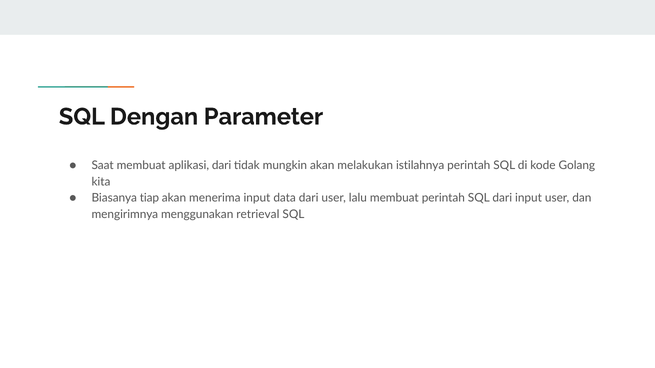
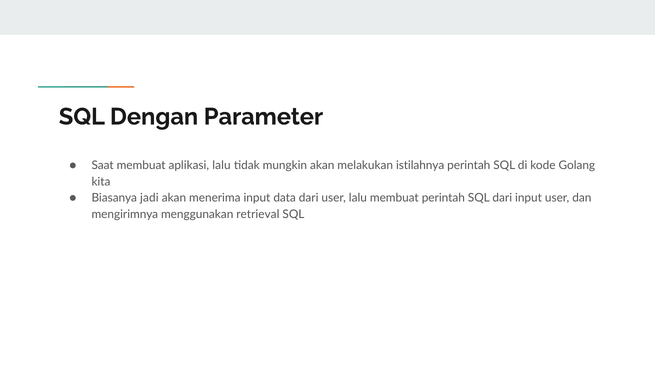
aplikasi dari: dari -> lalu
tiap: tiap -> jadi
